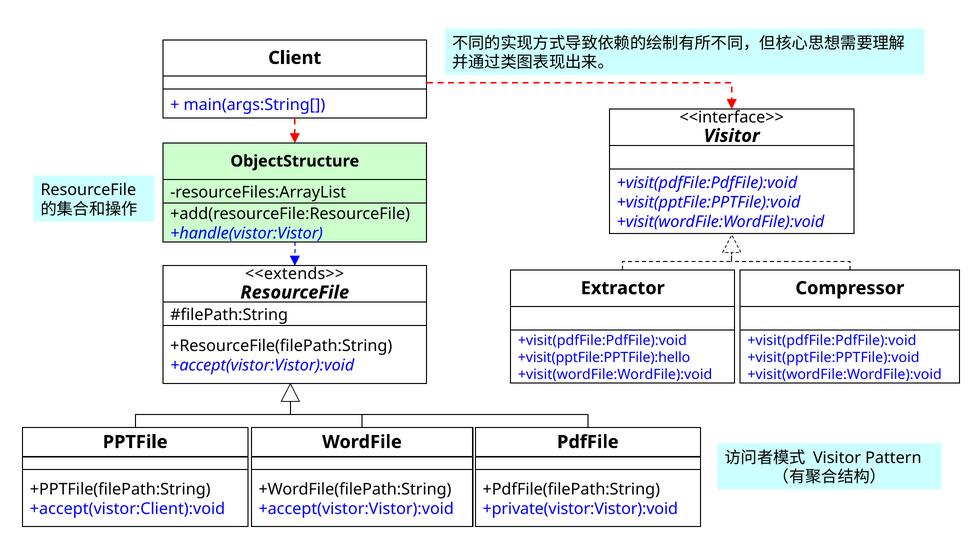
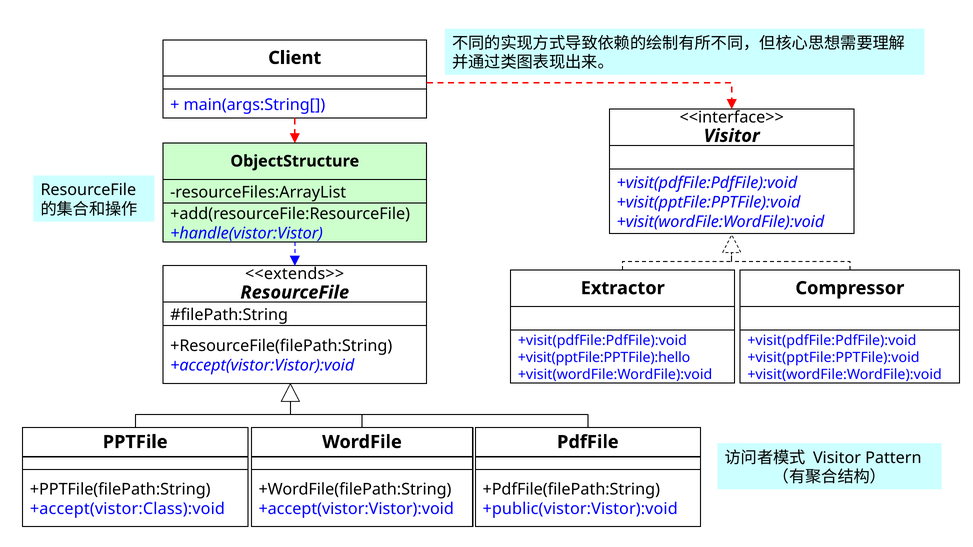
+accept(vistor:Client):void: +accept(vistor:Client):void -> +accept(vistor:Class):void
+private(vistor:Vistor):void: +private(vistor:Vistor):void -> +public(vistor:Vistor):void
